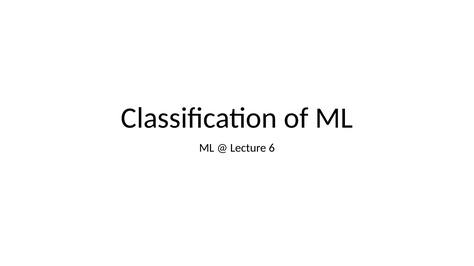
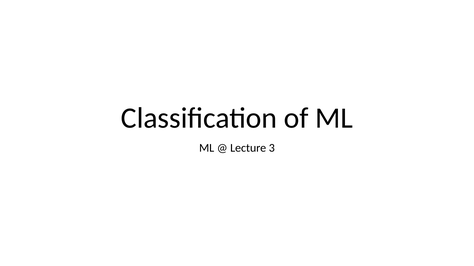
6: 6 -> 3
